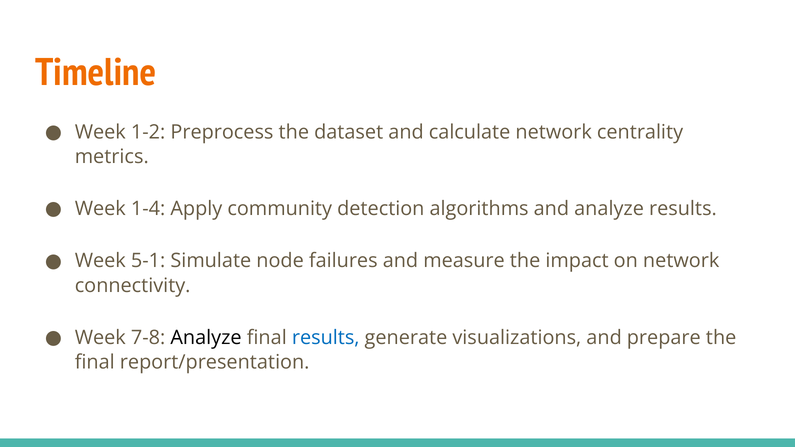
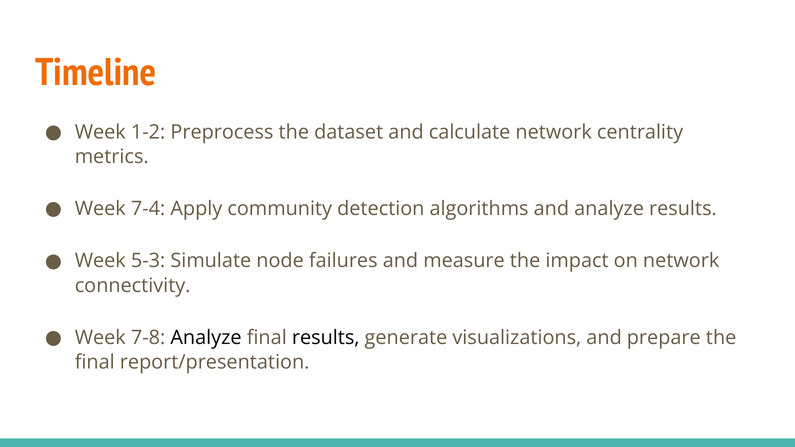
1-4: 1-4 -> 7-4
5-1: 5-1 -> 5-3
results at (326, 338) colour: blue -> black
